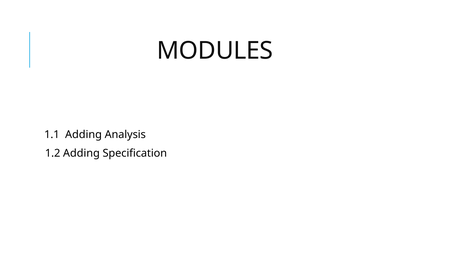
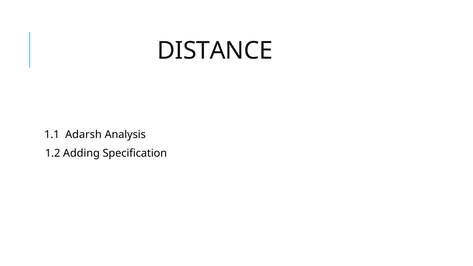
MODULES: MODULES -> DISTANCE
1.1 Adding: Adding -> Adarsh
